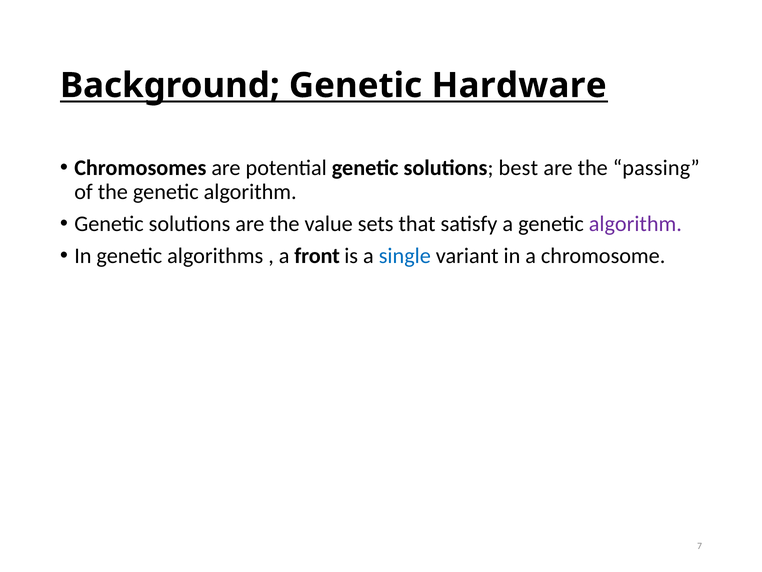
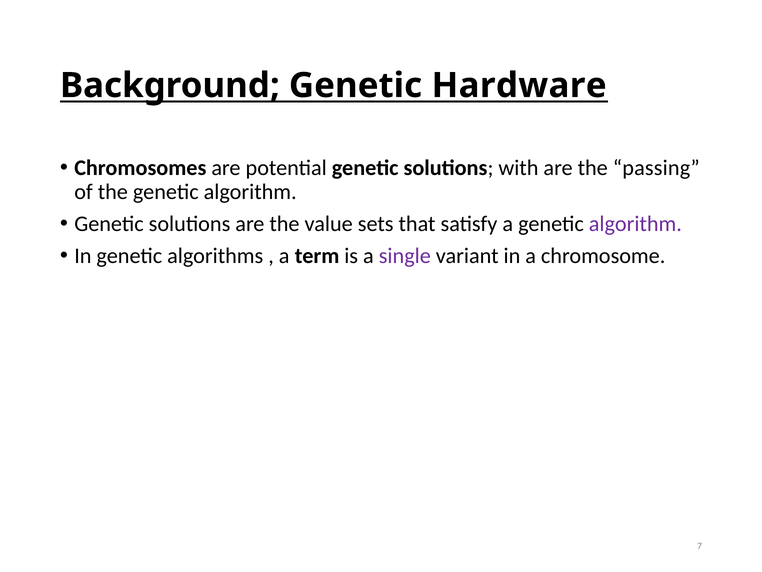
best: best -> with
front: front -> term
single colour: blue -> purple
